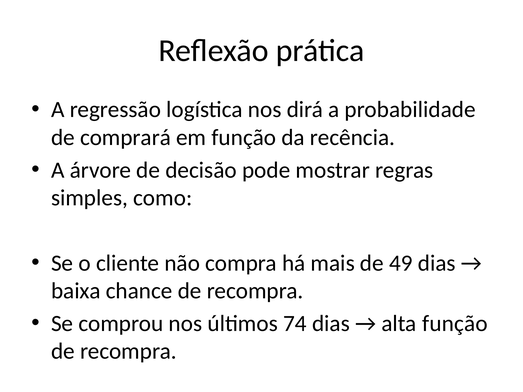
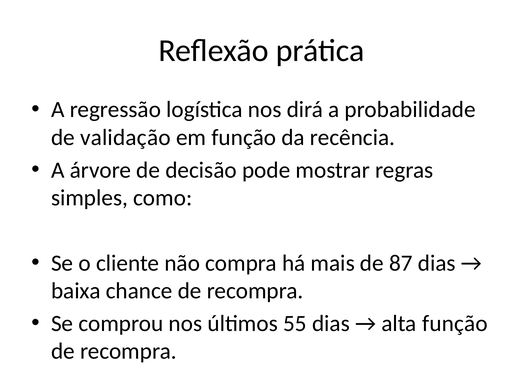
comprará: comprará -> validação
49: 49 -> 87
74: 74 -> 55
